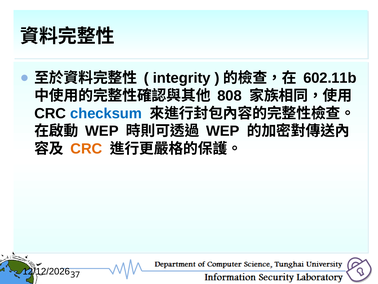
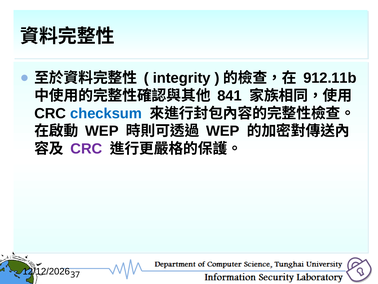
602.11b: 602.11b -> 912.11b
808: 808 -> 841
CRC at (86, 148) colour: orange -> purple
